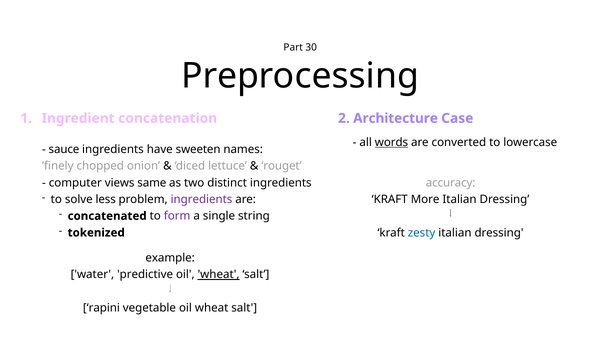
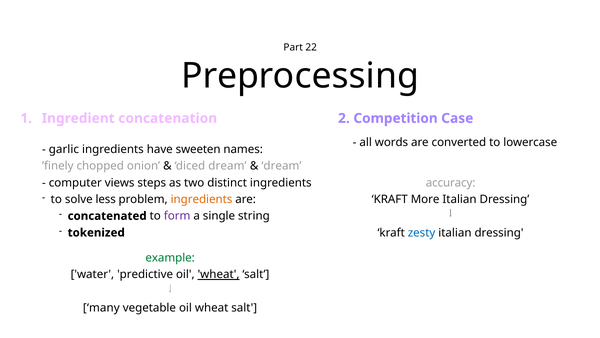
30: 30 -> 22
Architecture: Architecture -> Competition
words underline: present -> none
sauce: sauce -> garlic
diced lettuce: lettuce -> dream
rouget at (281, 166): rouget -> dream
same: same -> steps
ingredients at (201, 199) colour: purple -> orange
example colour: black -> green
rapini: rapini -> many
